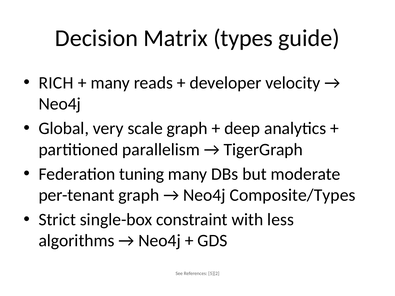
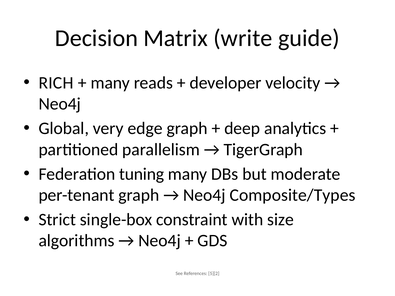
types: types -> write
scale: scale -> edge
less: less -> size
